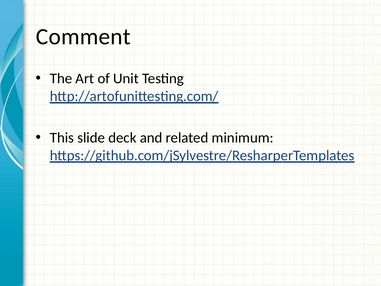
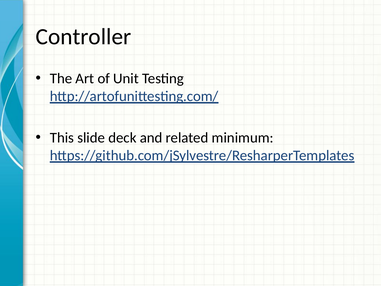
Comment: Comment -> Controller
